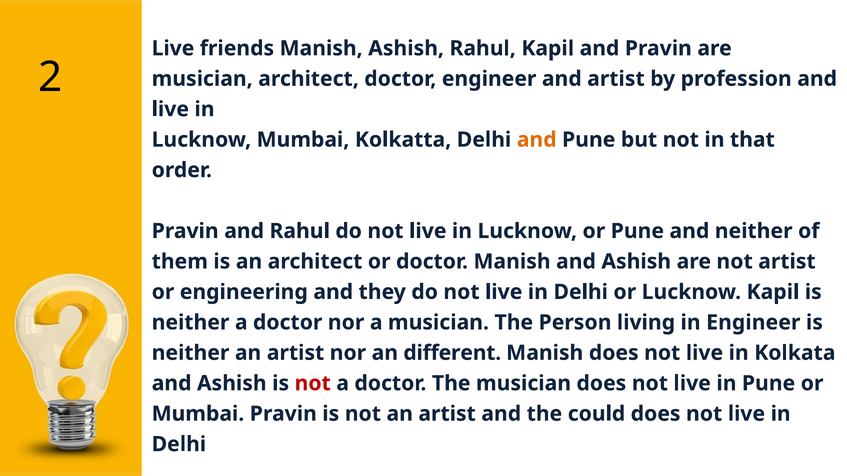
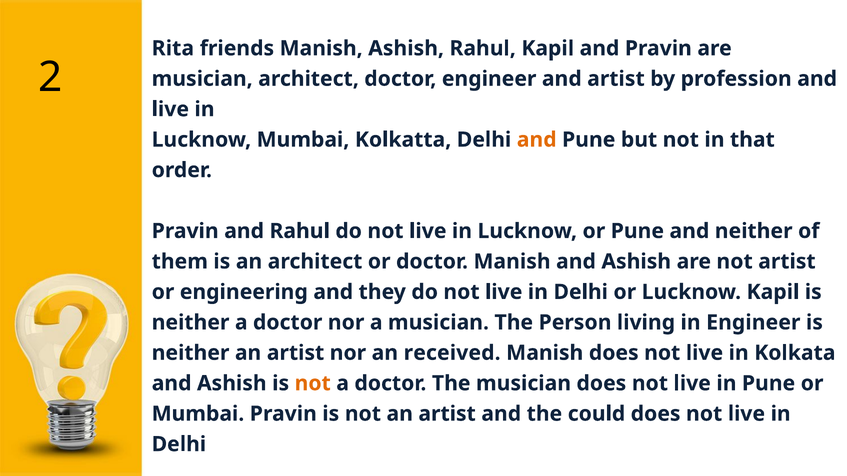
Live at (173, 48): Live -> Rita
different: different -> received
not at (313, 384) colour: red -> orange
